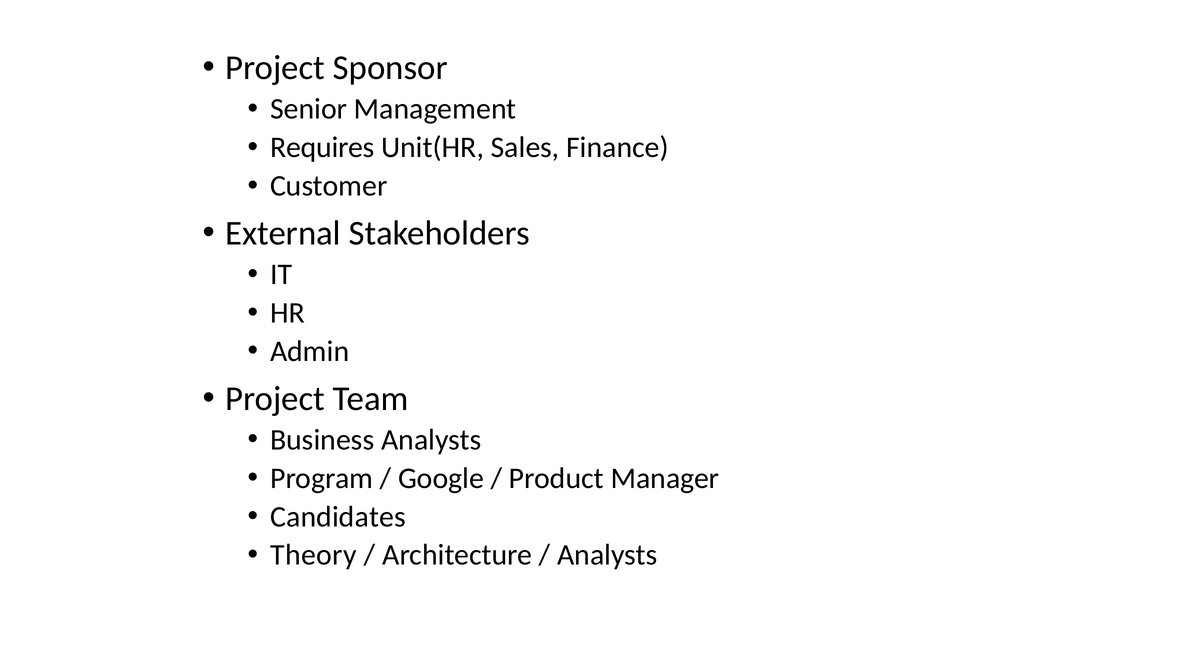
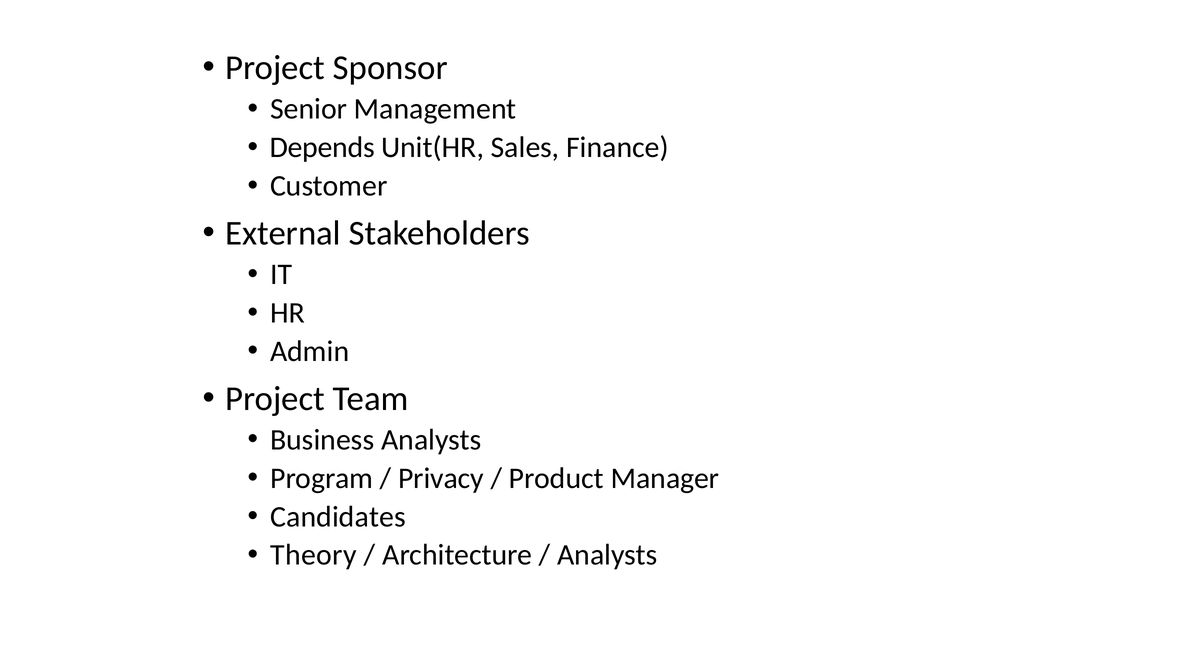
Requires: Requires -> Depends
Google: Google -> Privacy
